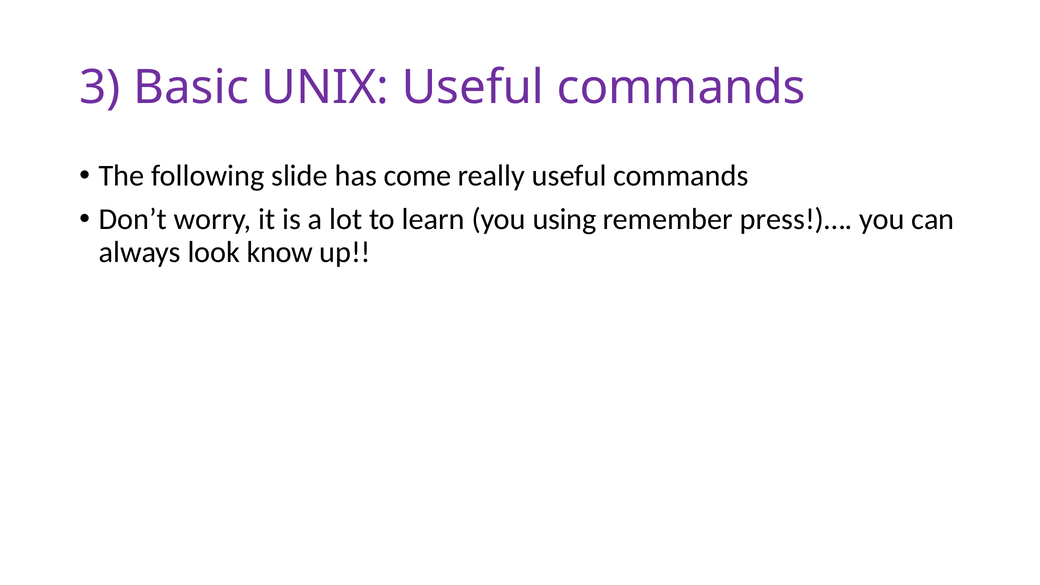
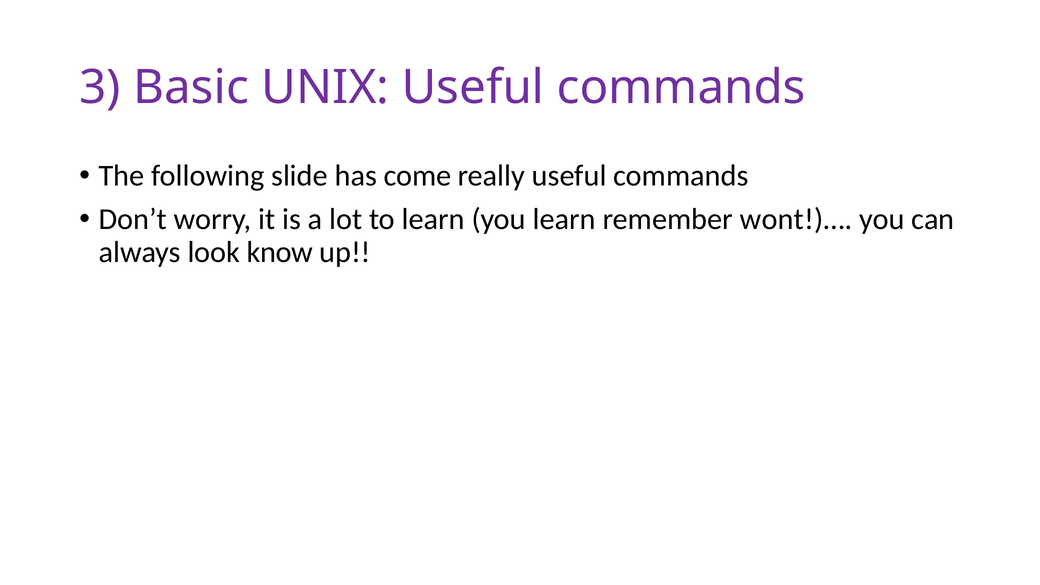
you using: using -> learn
press!)…: press!)… -> wont!)…
